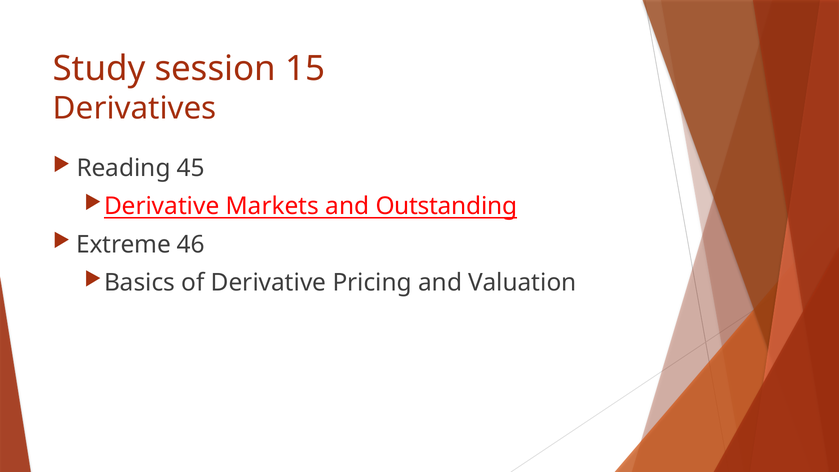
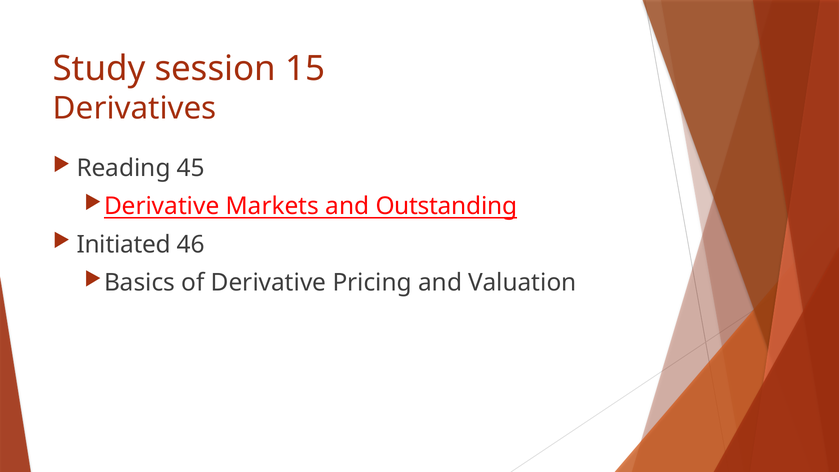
Extreme: Extreme -> Initiated
